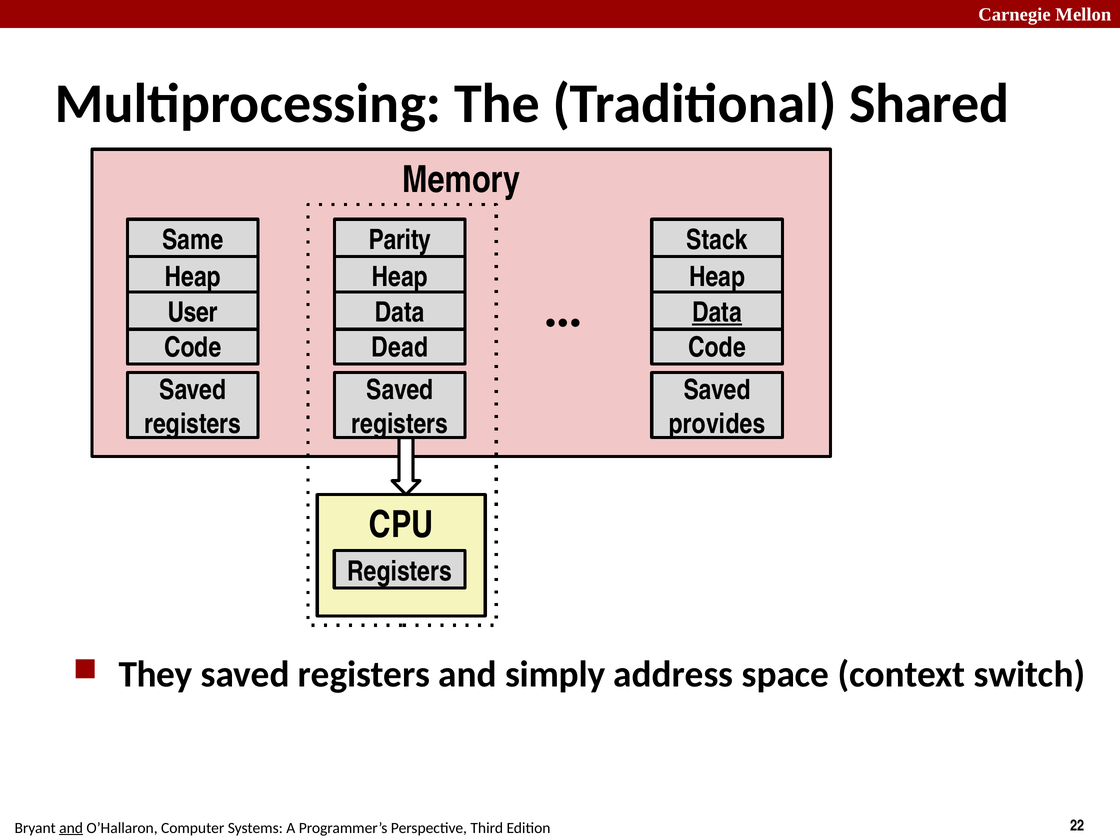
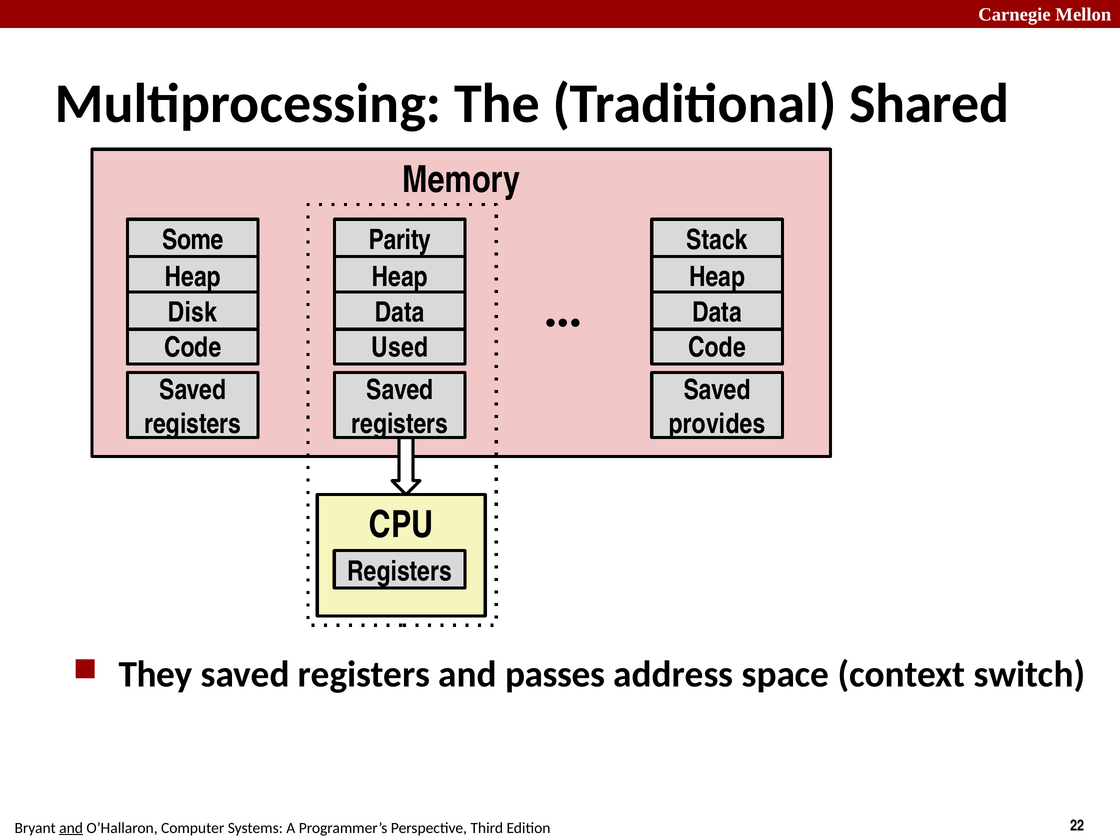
Same: Same -> Some
User: User -> Disk
Data at (717, 313) underline: present -> none
Dead: Dead -> Used
simply: simply -> passes
